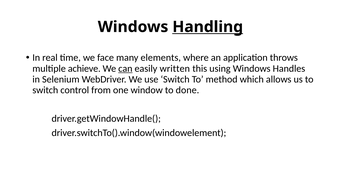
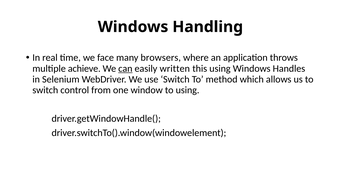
Handling underline: present -> none
elements: elements -> browsers
to done: done -> using
